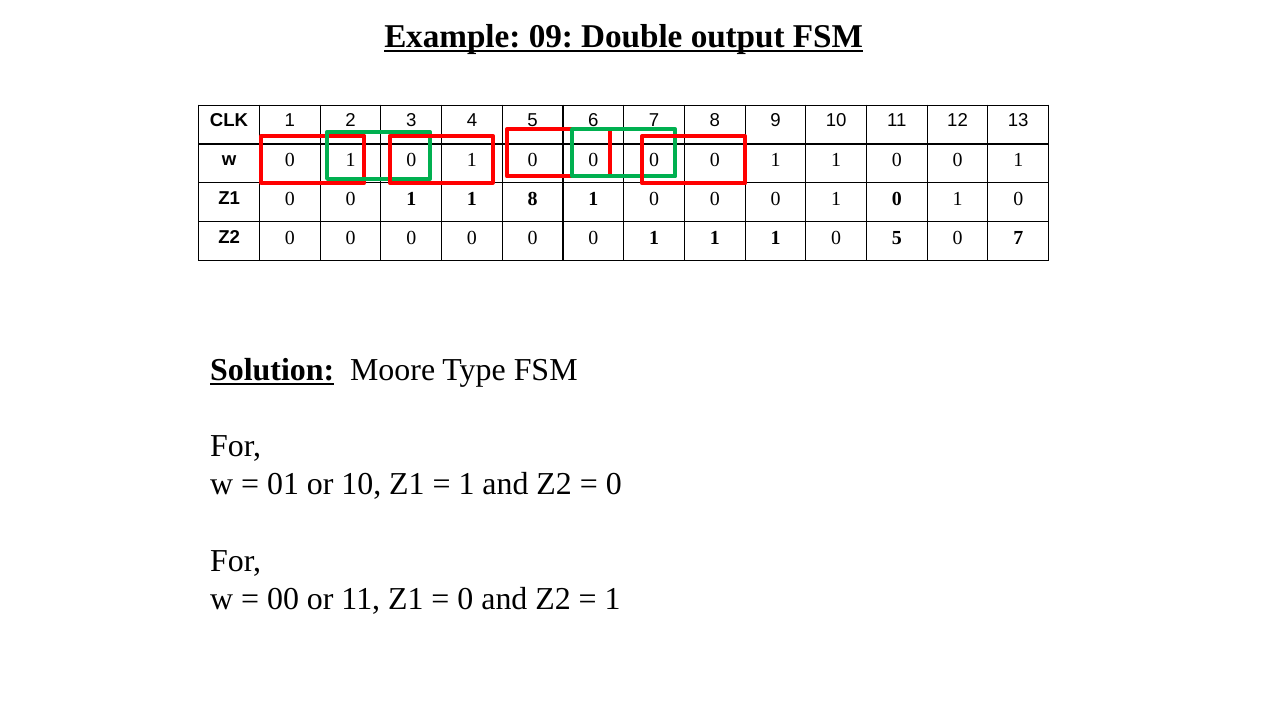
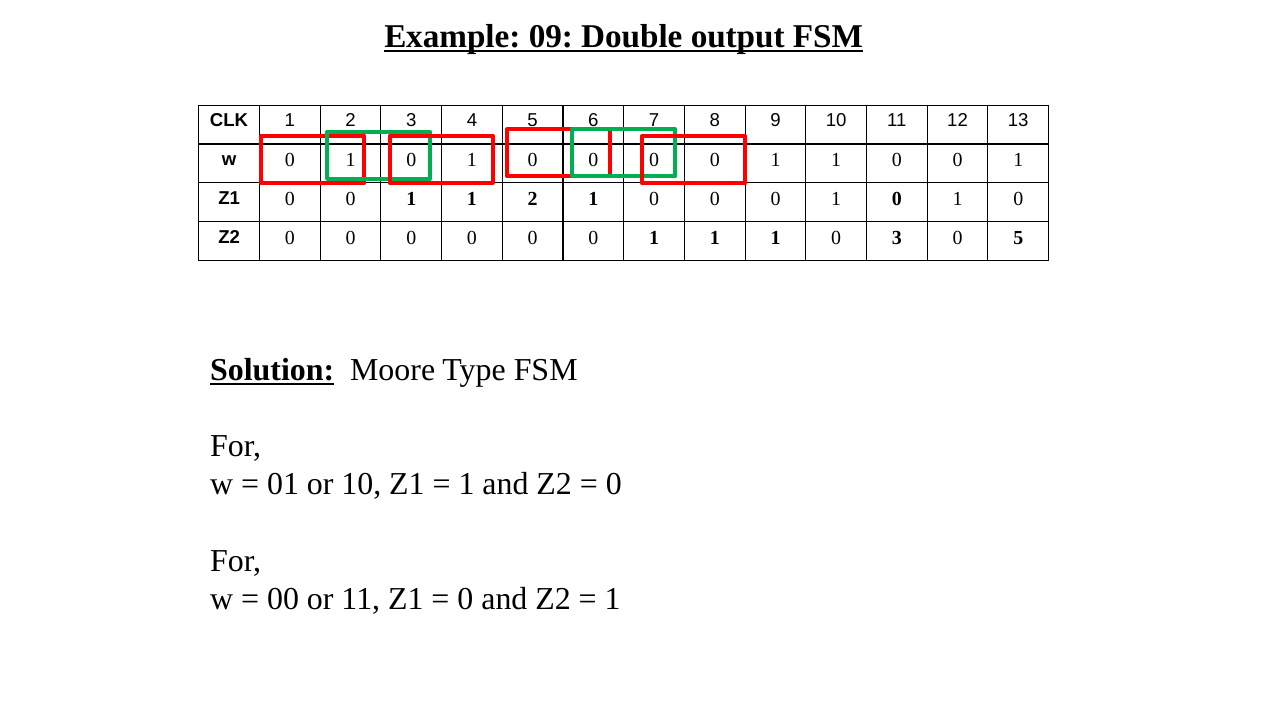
1 1 8: 8 -> 2
0 5: 5 -> 3
0 7: 7 -> 5
